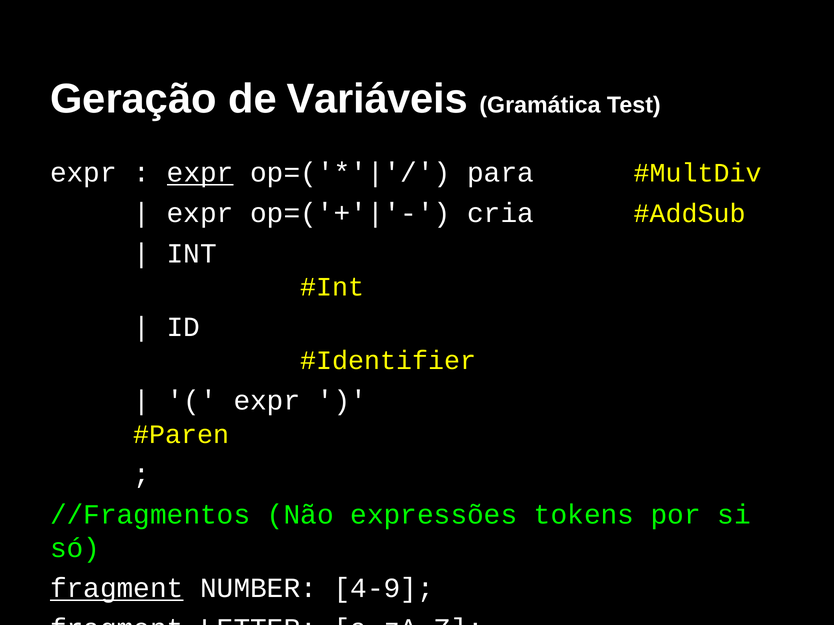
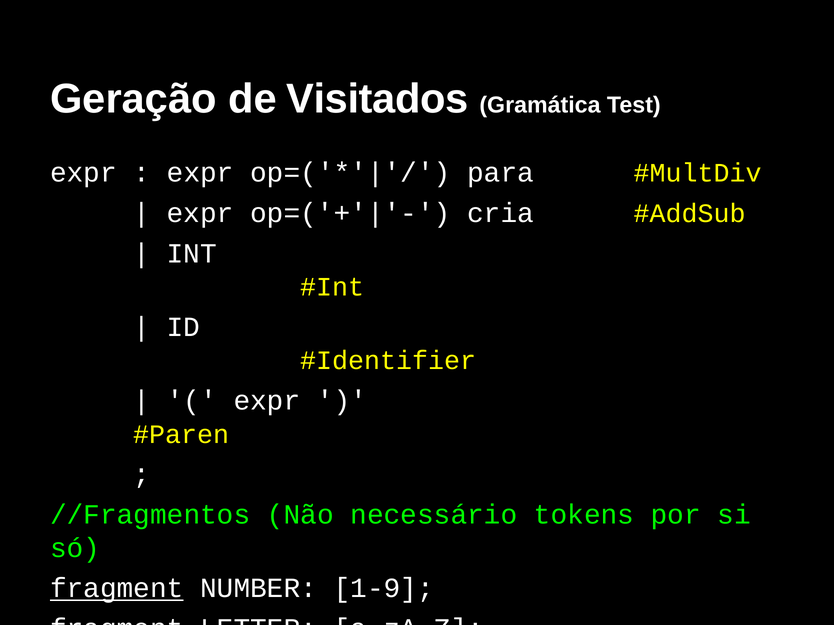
Variáveis: Variáveis -> Visitados
expr at (200, 173) underline: present -> none
expressões: expressões -> necessário
4-9: 4-9 -> 1-9
